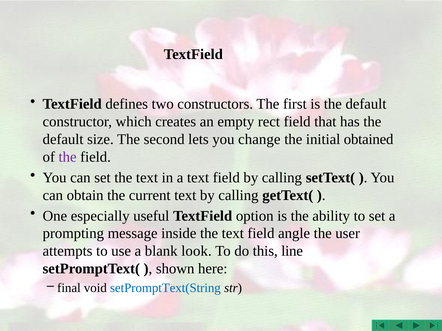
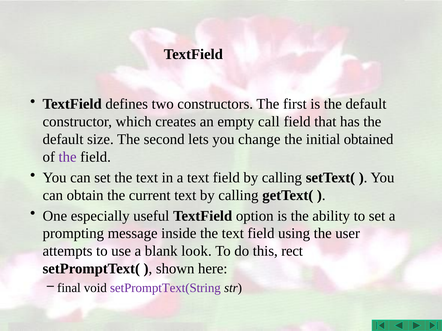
rect: rect -> call
angle: angle -> using
line: line -> rect
setPromptText(String colour: blue -> purple
